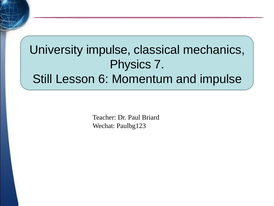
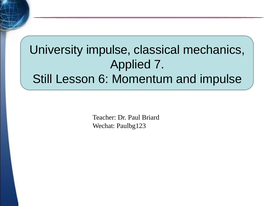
Physics: Physics -> Applied
